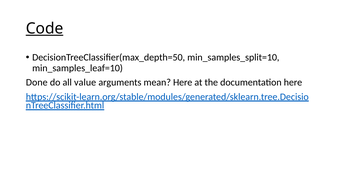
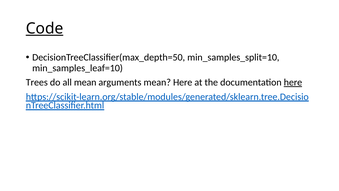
Done: Done -> Trees
all value: value -> mean
here at (293, 82) underline: none -> present
